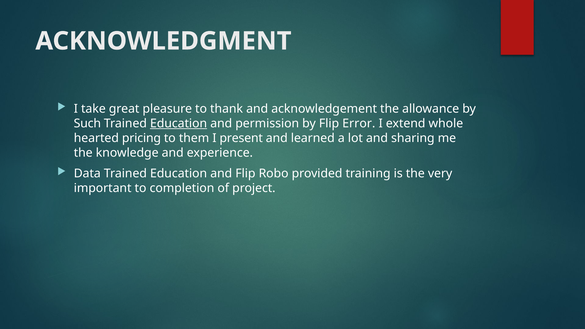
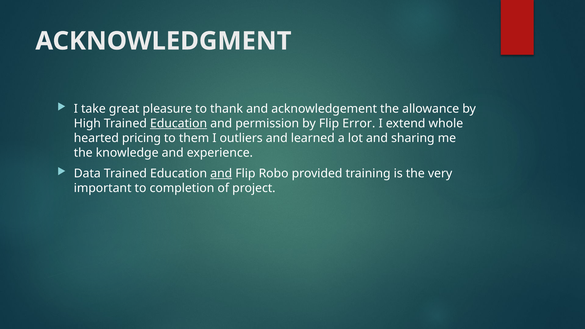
Such: Such -> High
present: present -> outliers
and at (221, 173) underline: none -> present
